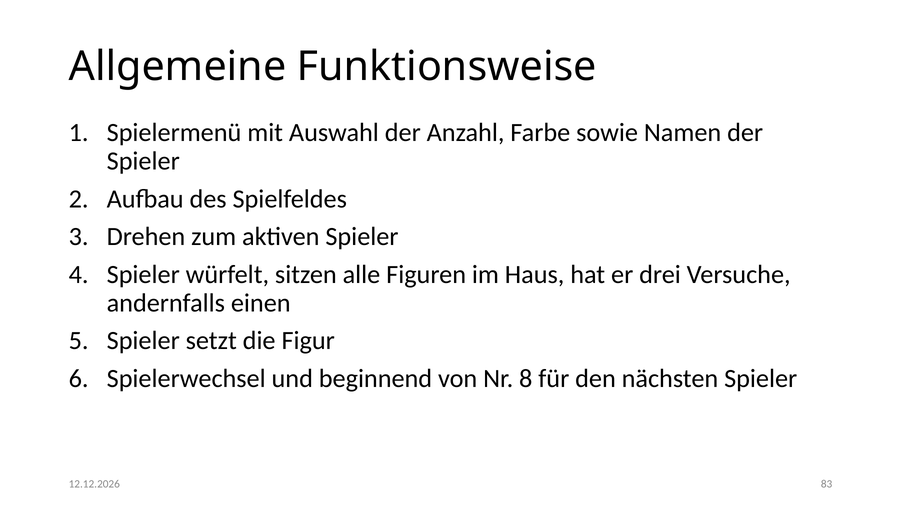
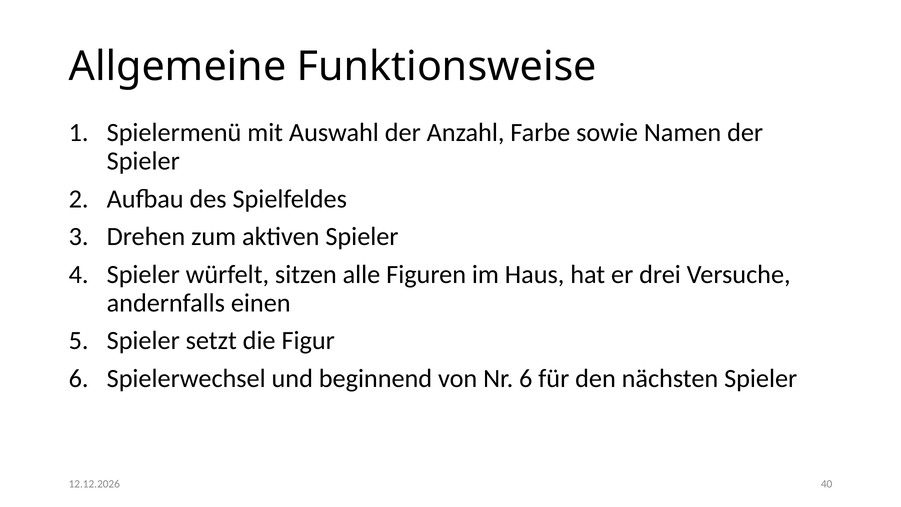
Nr 8: 8 -> 6
83: 83 -> 40
